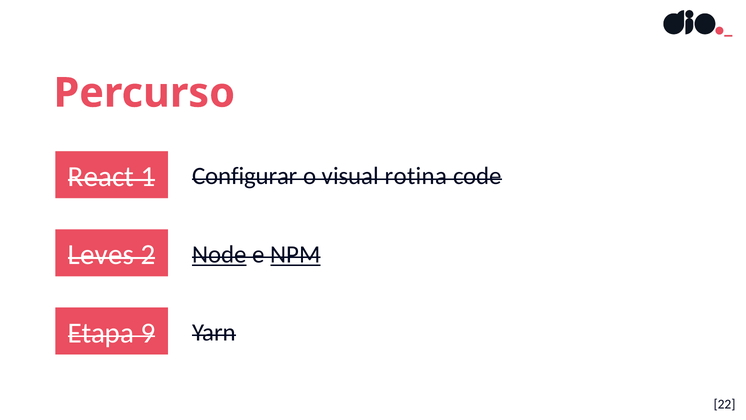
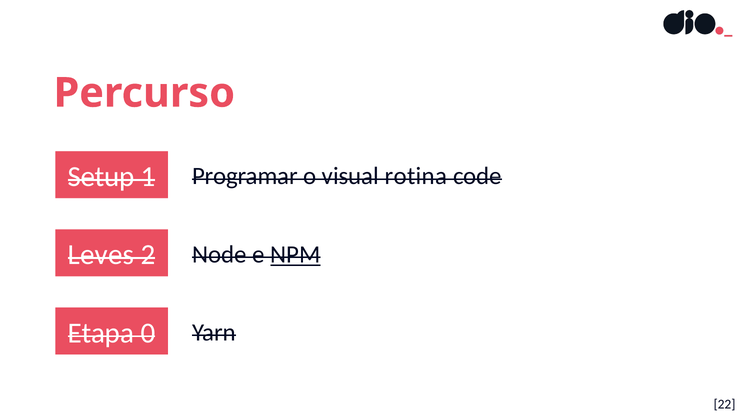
React: React -> Setup
Configurar: Configurar -> Programar
Node underline: present -> none
9: 9 -> 0
